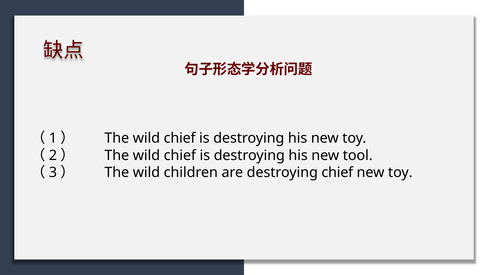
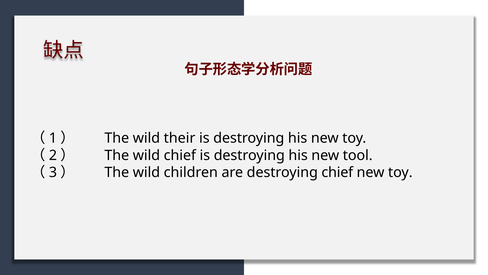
chief at (180, 138): chief -> their
